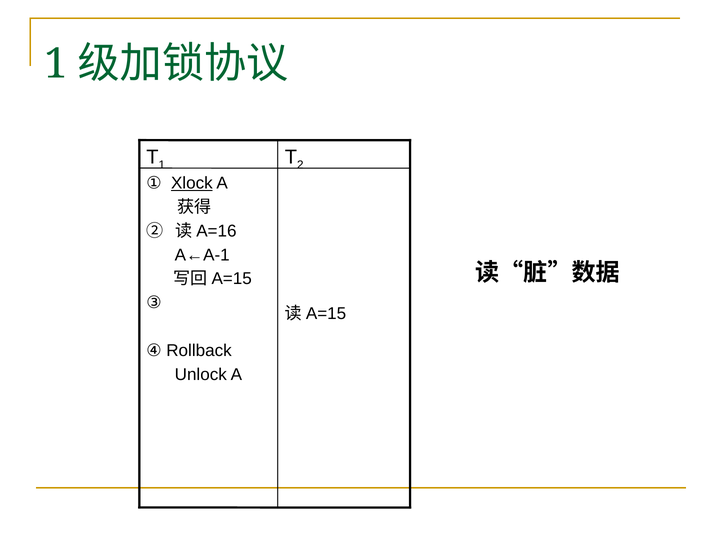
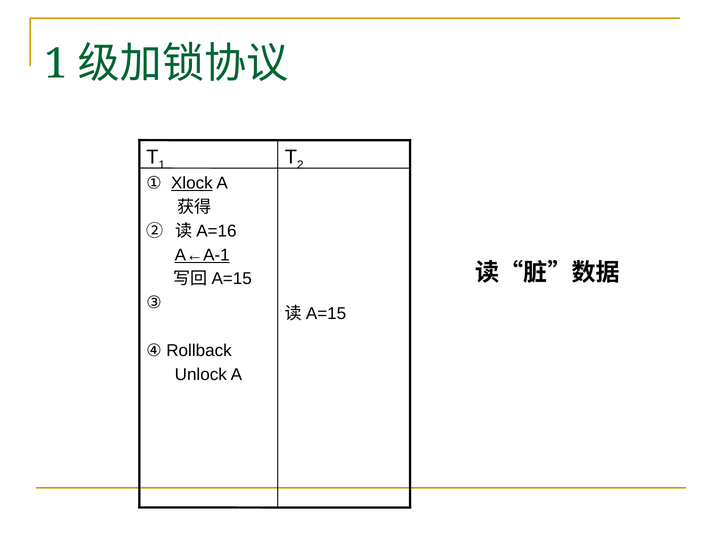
A←A-1 underline: none -> present
